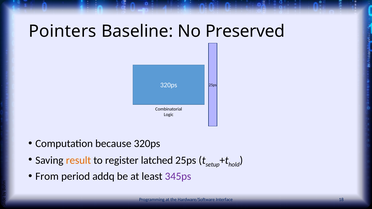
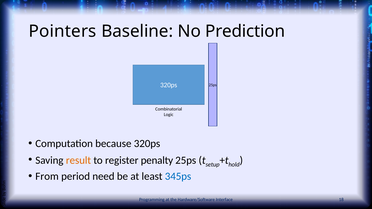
Preserved: Preserved -> Prediction
latched: latched -> penalty
addq: addq -> need
345ps colour: purple -> blue
